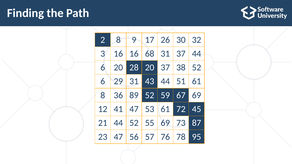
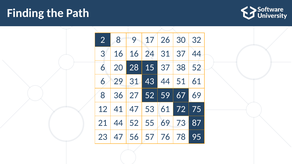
68: 68 -> 24
28 20: 20 -> 15
89: 89 -> 27
45: 45 -> 75
